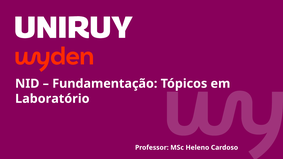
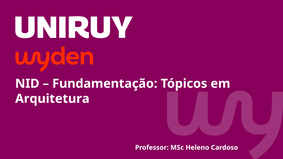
Laboratório: Laboratório -> Arquitetura
